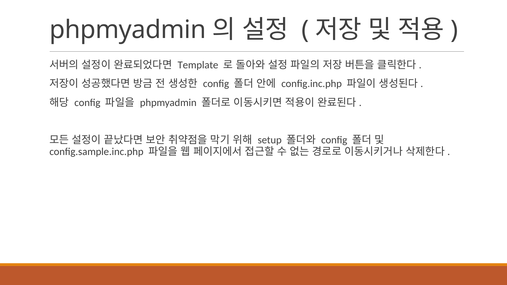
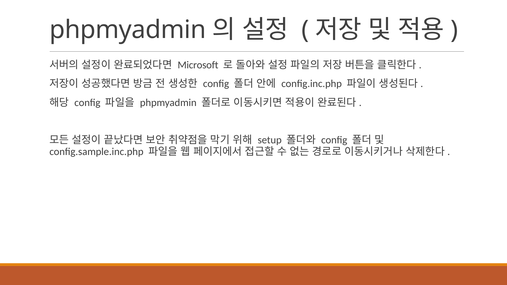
Template: Template -> Microsoft
